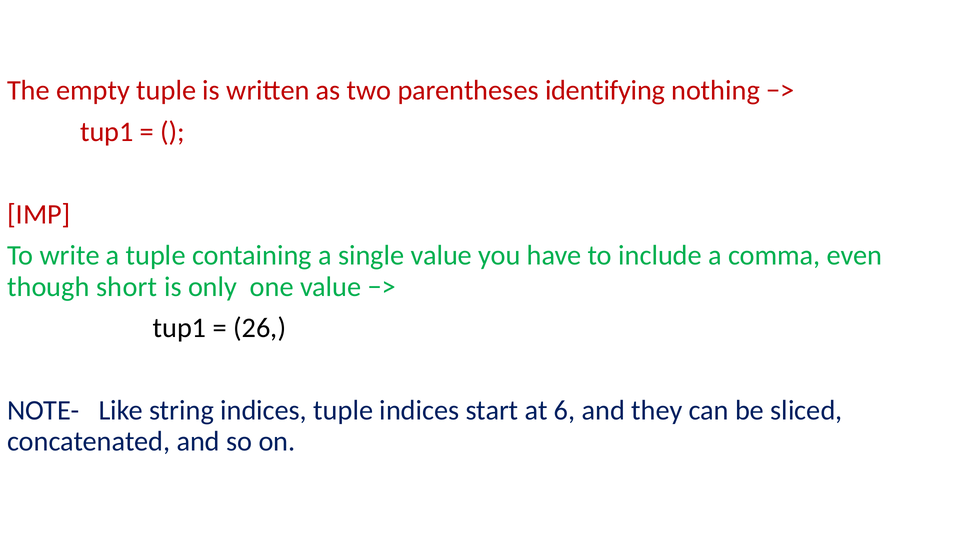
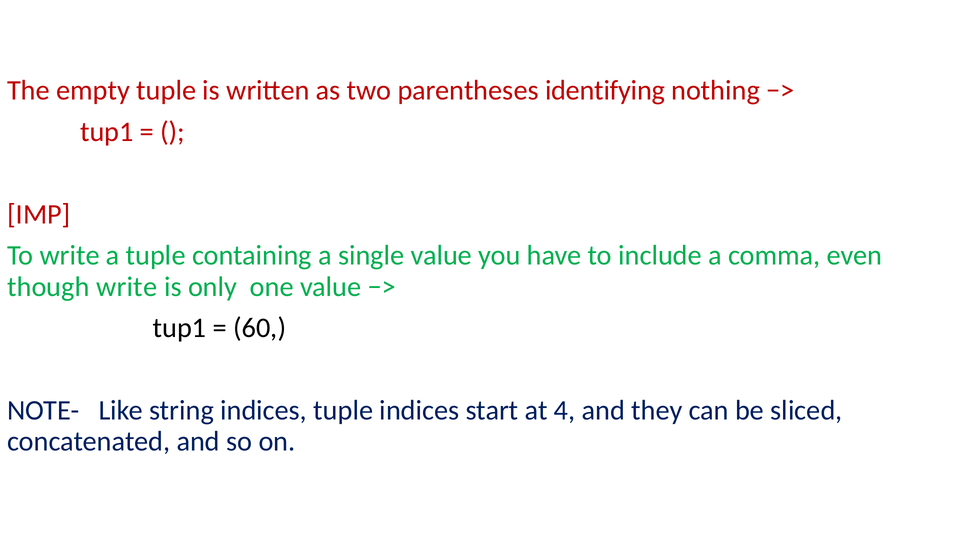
though short: short -> write
26: 26 -> 60
6: 6 -> 4
